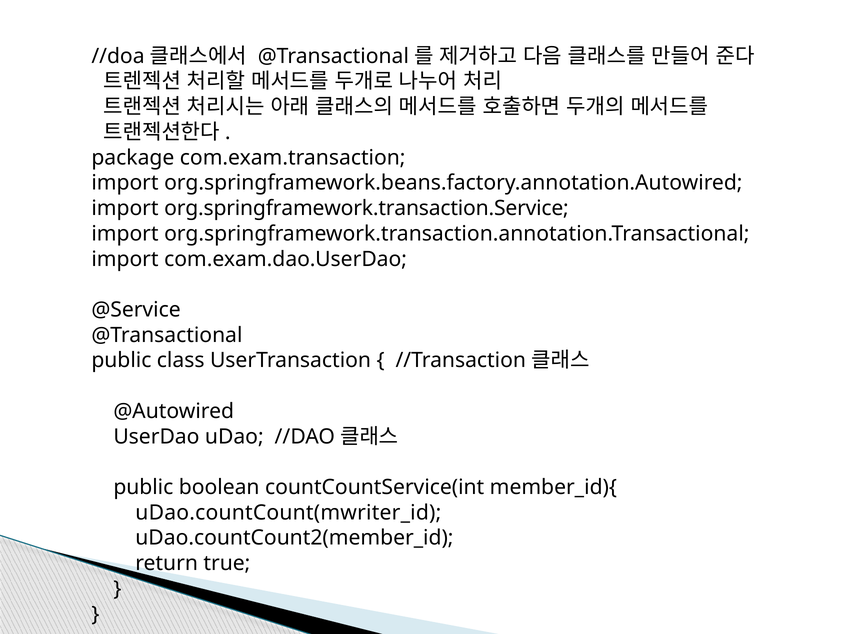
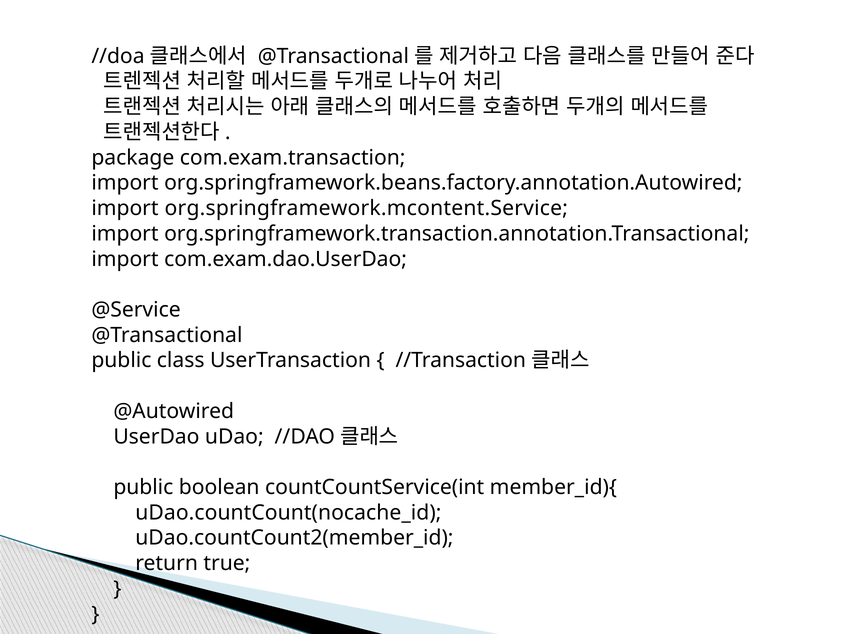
org.springframework.transaction.Service: org.springframework.transaction.Service -> org.springframework.mcontent.Service
uDao.countCount(mwriter_id: uDao.countCount(mwriter_id -> uDao.countCount(nocache_id
